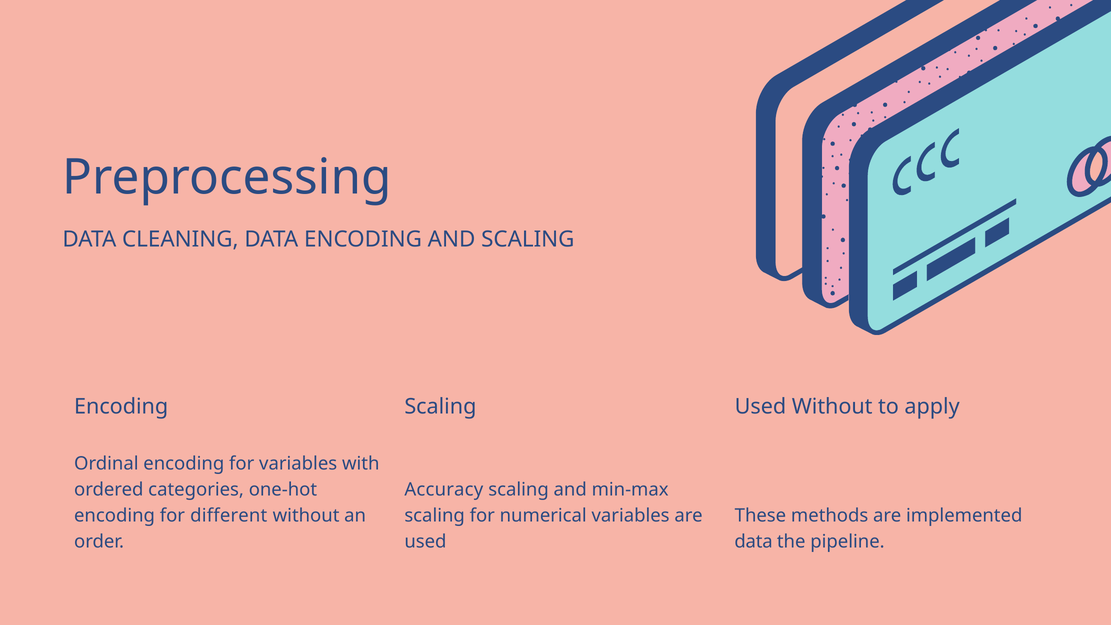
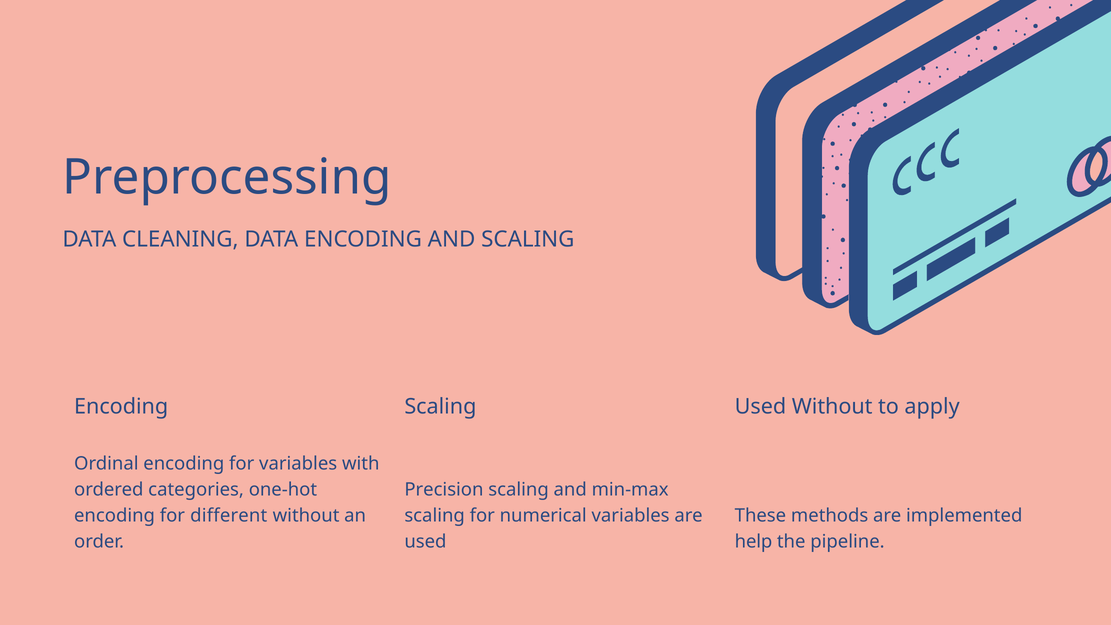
Accuracy: Accuracy -> Precision
data at (754, 542): data -> help
